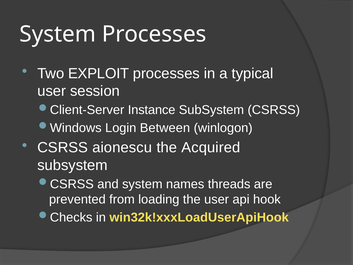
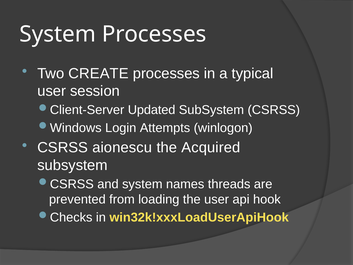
EXPLOIT: EXPLOIT -> CREATE
Instance: Instance -> Updated
Between: Between -> Attempts
